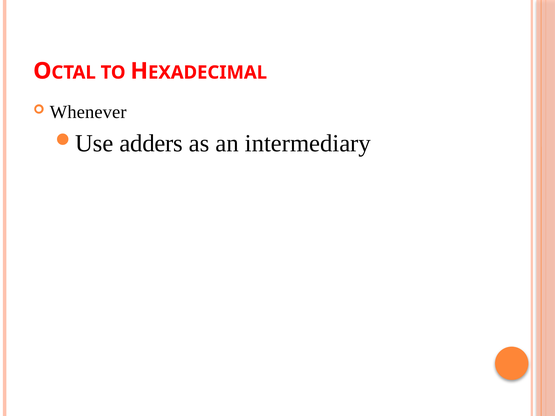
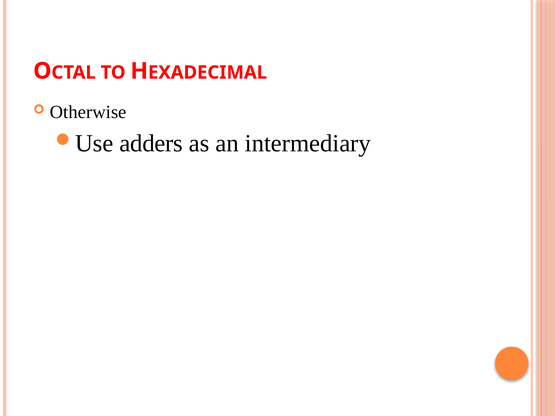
Whenever: Whenever -> Otherwise
